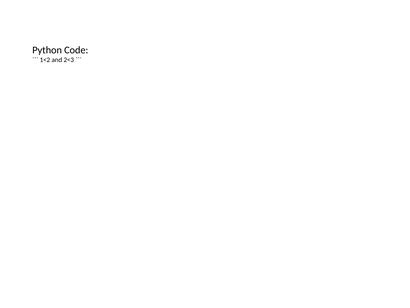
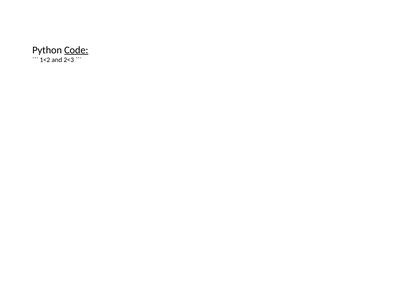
Code underline: none -> present
